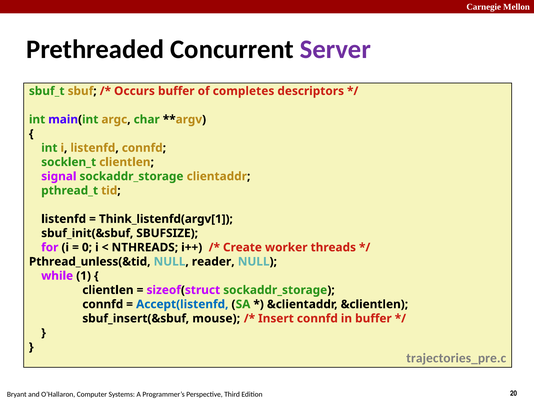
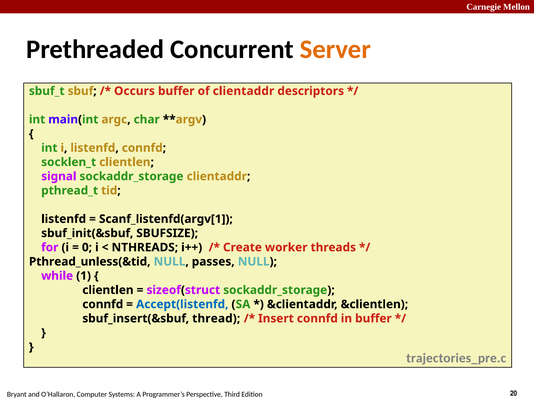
Server colour: purple -> orange
of completes: completes -> clientaddr
Think_listenfd(argv[1: Think_listenfd(argv[1 -> Scanf_listenfd(argv[1
reader: reader -> passes
mouse: mouse -> thread
